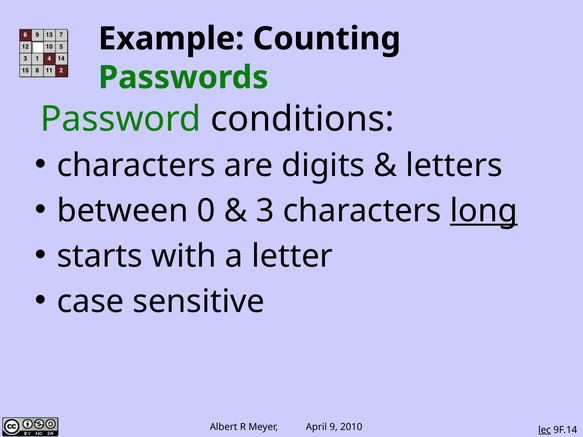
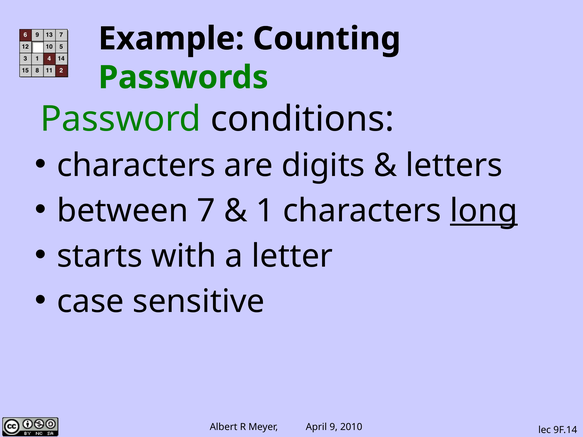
0: 0 -> 7
3: 3 -> 1
lec underline: present -> none
